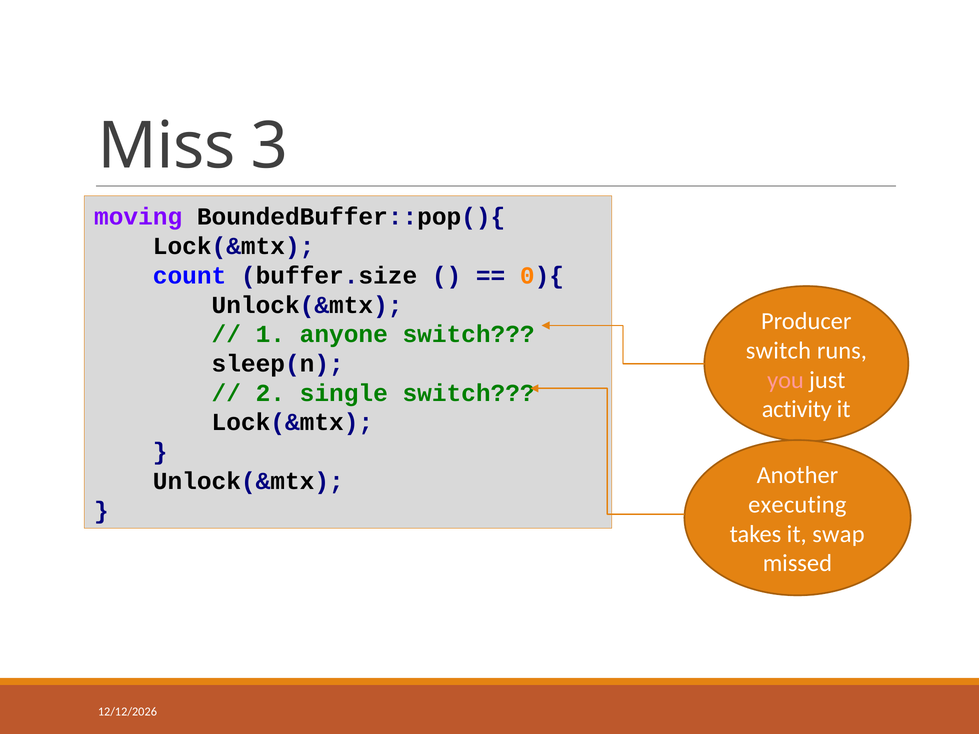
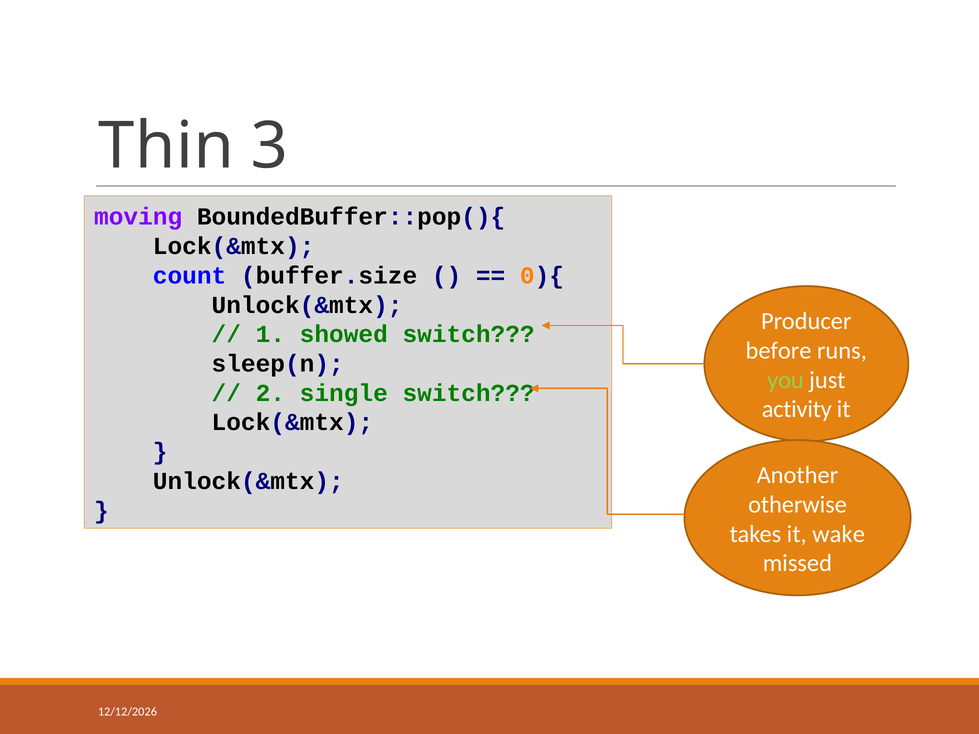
Miss: Miss -> Thin
anyone: anyone -> showed
switch at (778, 351): switch -> before
you colour: pink -> light green
executing: executing -> otherwise
swap: swap -> wake
